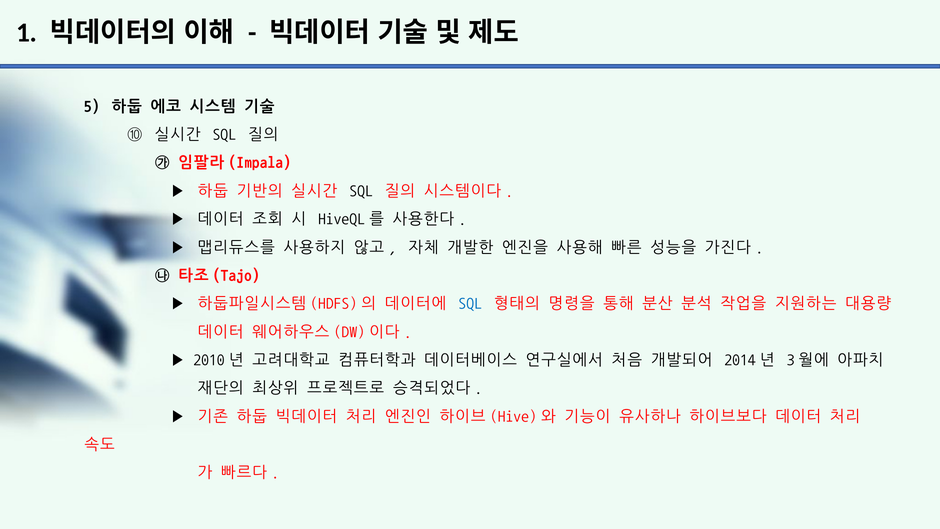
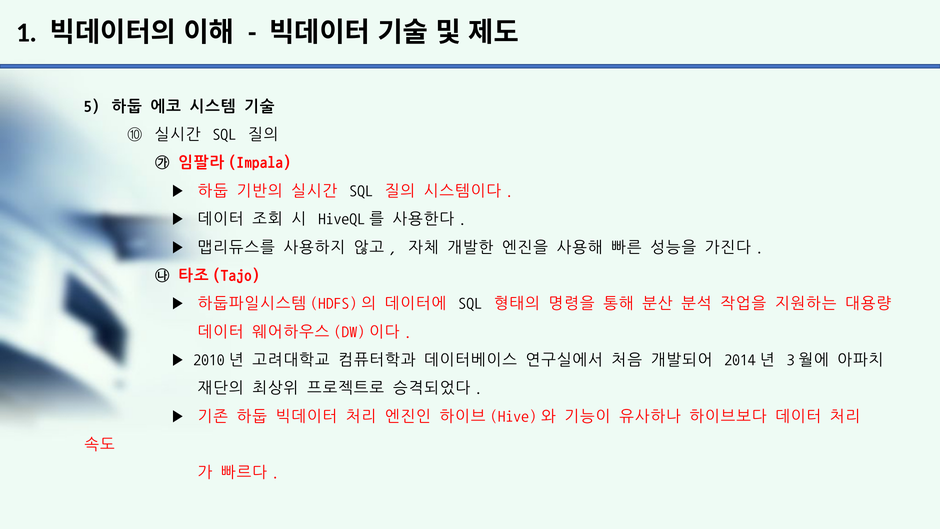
SQL at (470, 303) colour: blue -> black
